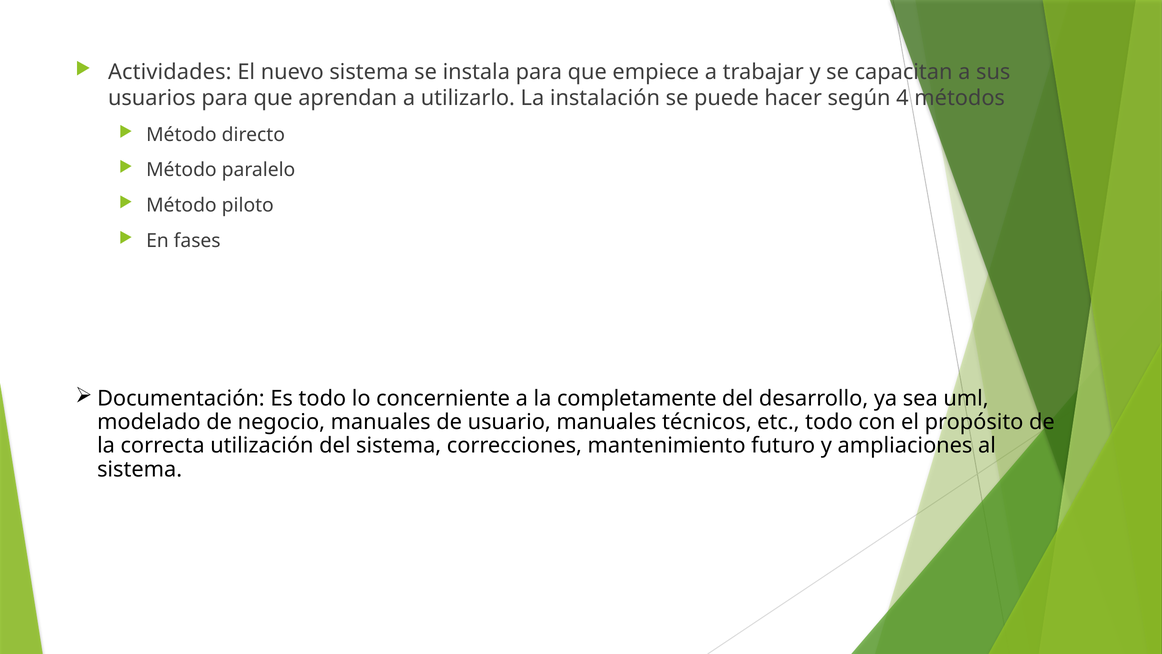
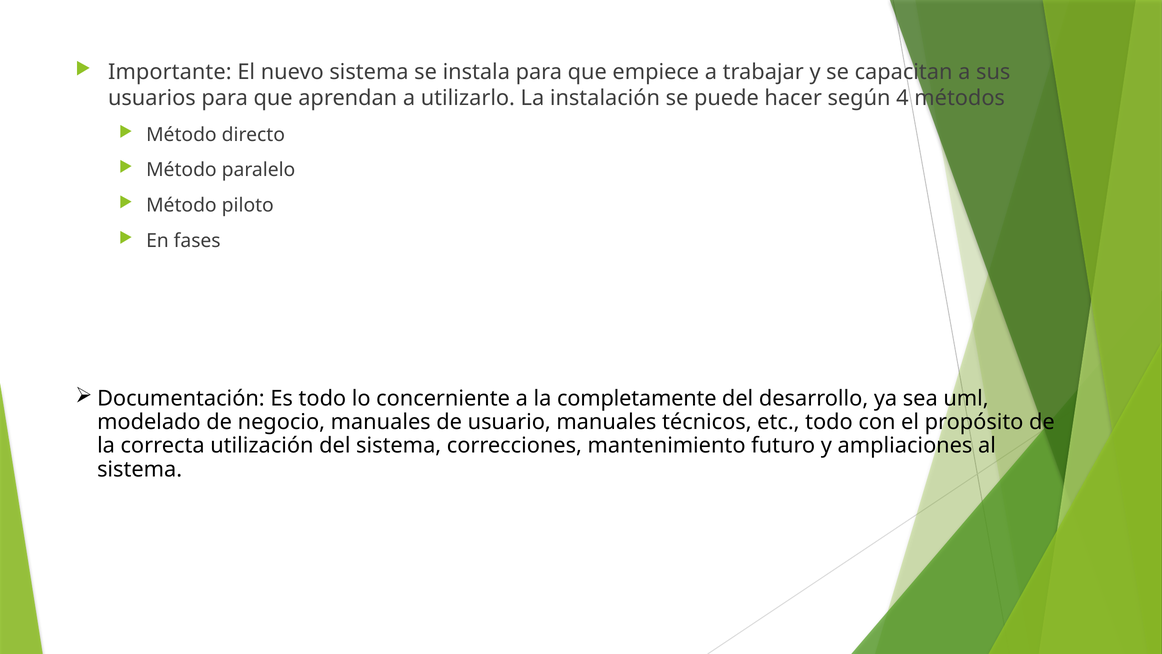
Actividades: Actividades -> Importante
